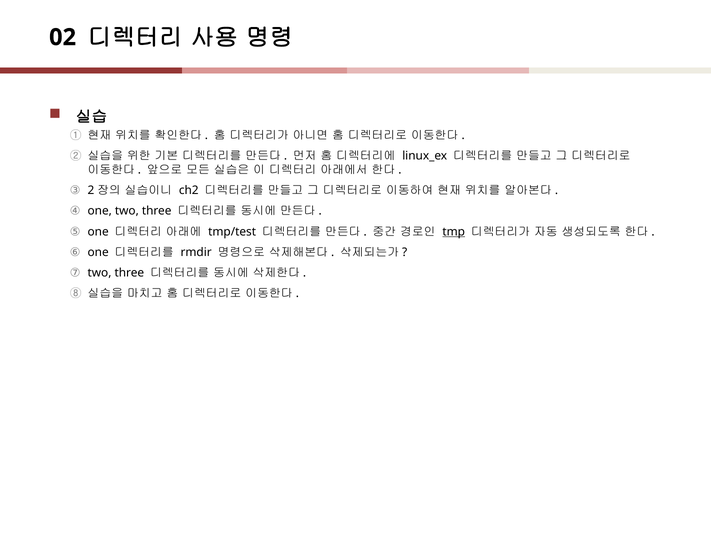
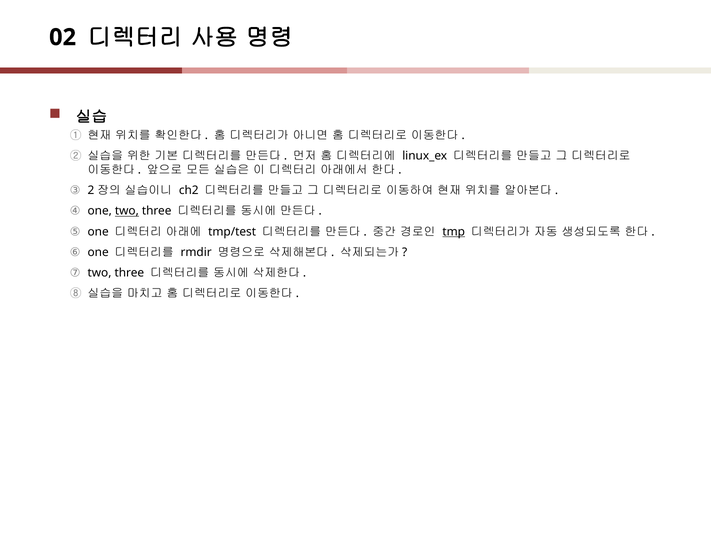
two at (127, 211) underline: none -> present
